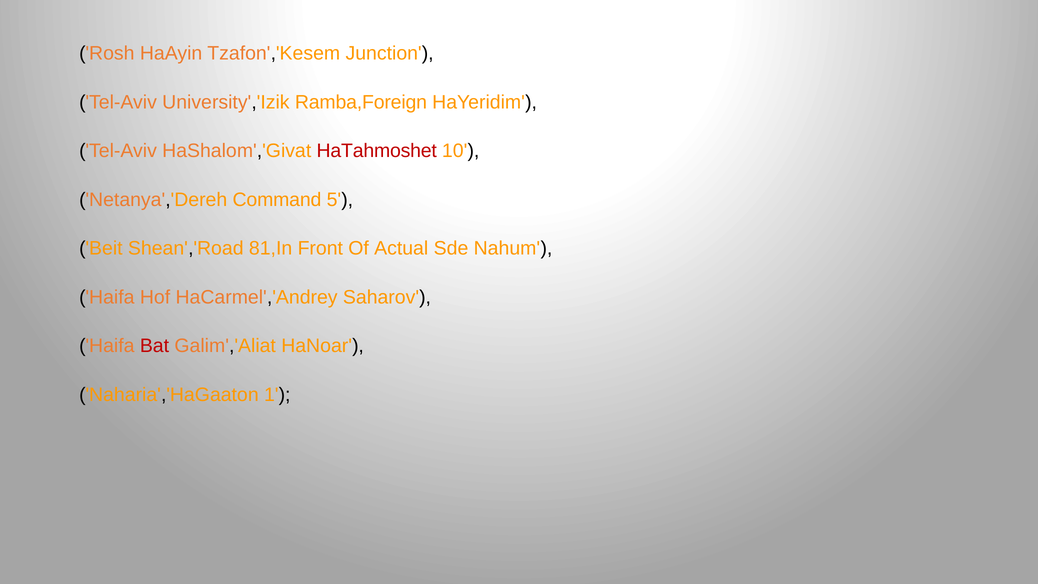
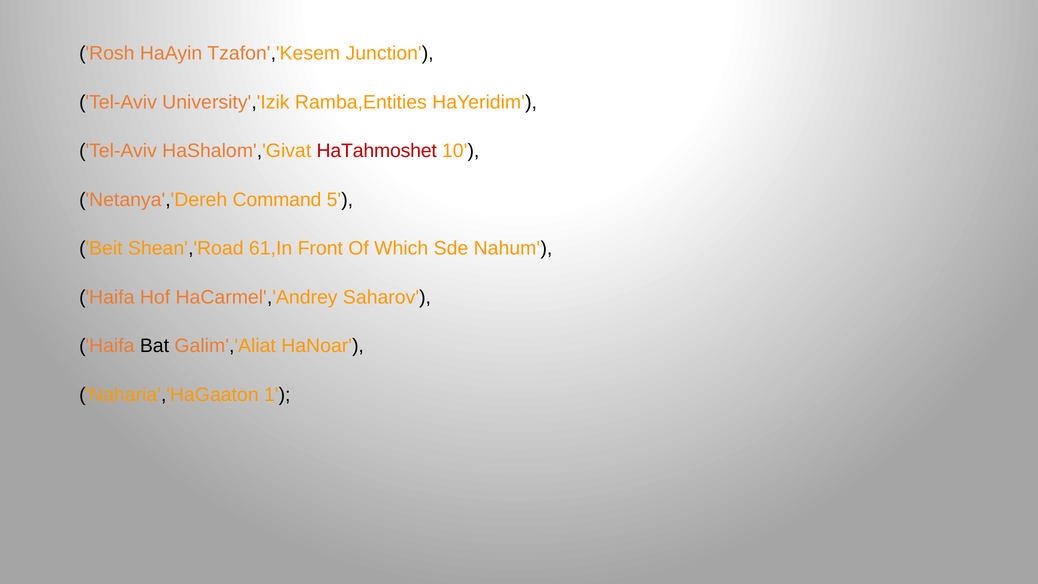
Ramba,Foreign: Ramba,Foreign -> Ramba,Entities
81,In: 81,In -> 61,In
Actual: Actual -> Which
Bat colour: red -> black
